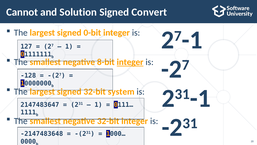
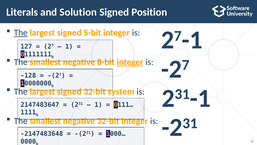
Cannot: Cannot -> Literals
Convert: Convert -> Position
The at (21, 33) underline: none -> present
0-bit: 0-bit -> 5-bit
